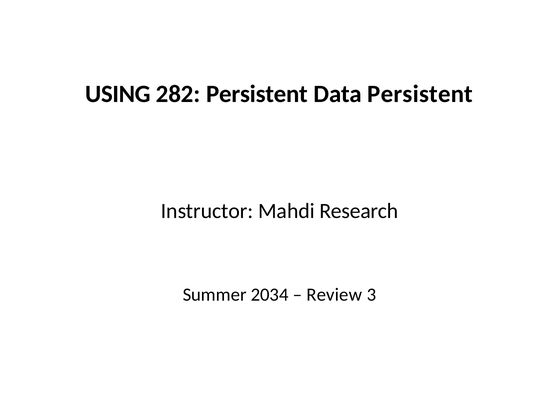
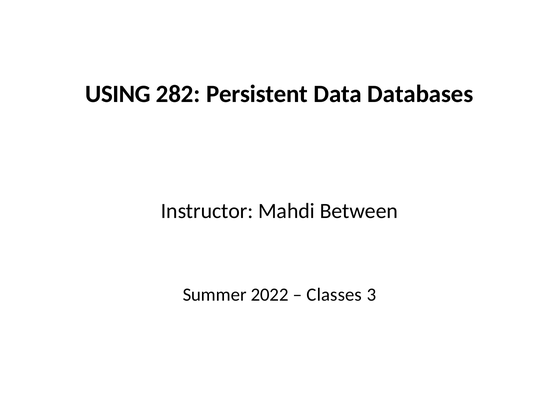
Data Persistent: Persistent -> Databases
Research: Research -> Between
2034: 2034 -> 2022
Review: Review -> Classes
